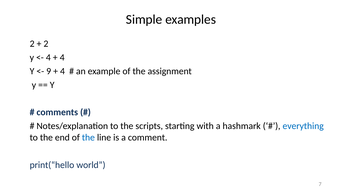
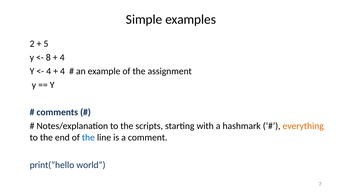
2 at (46, 44): 2 -> 5
4 at (48, 57): 4 -> 8
9 at (49, 71): 9 -> 4
everything colour: blue -> orange
